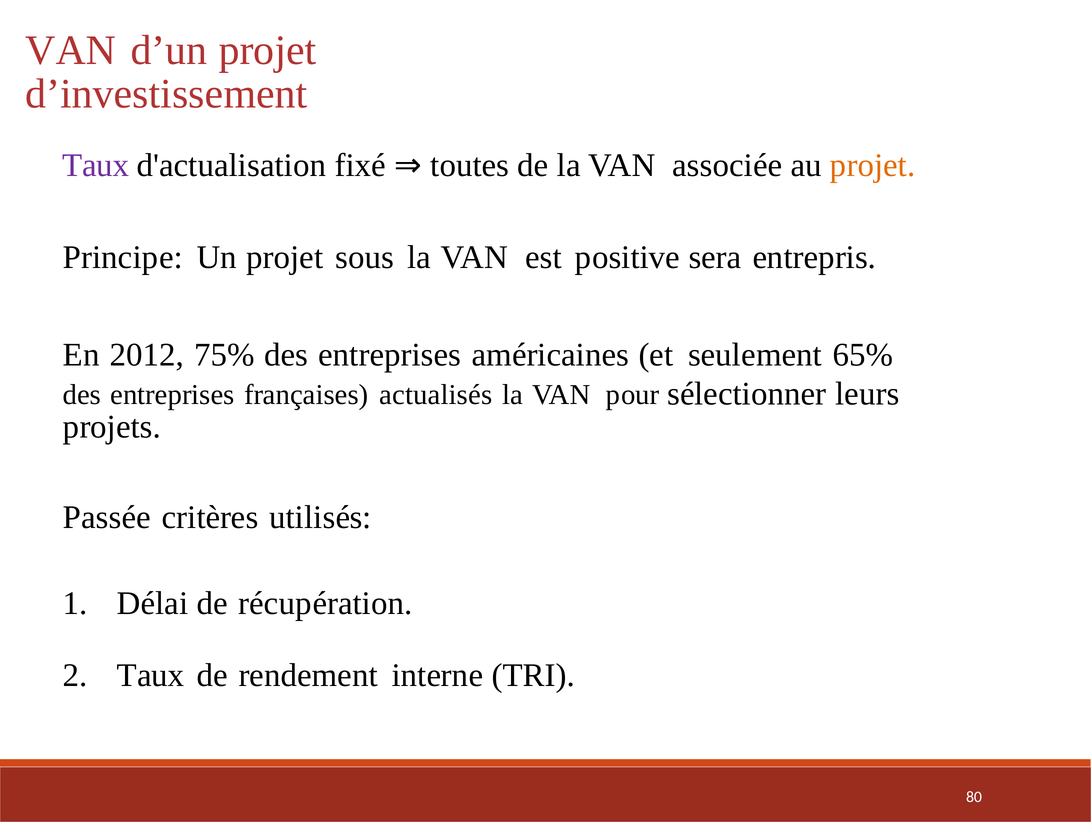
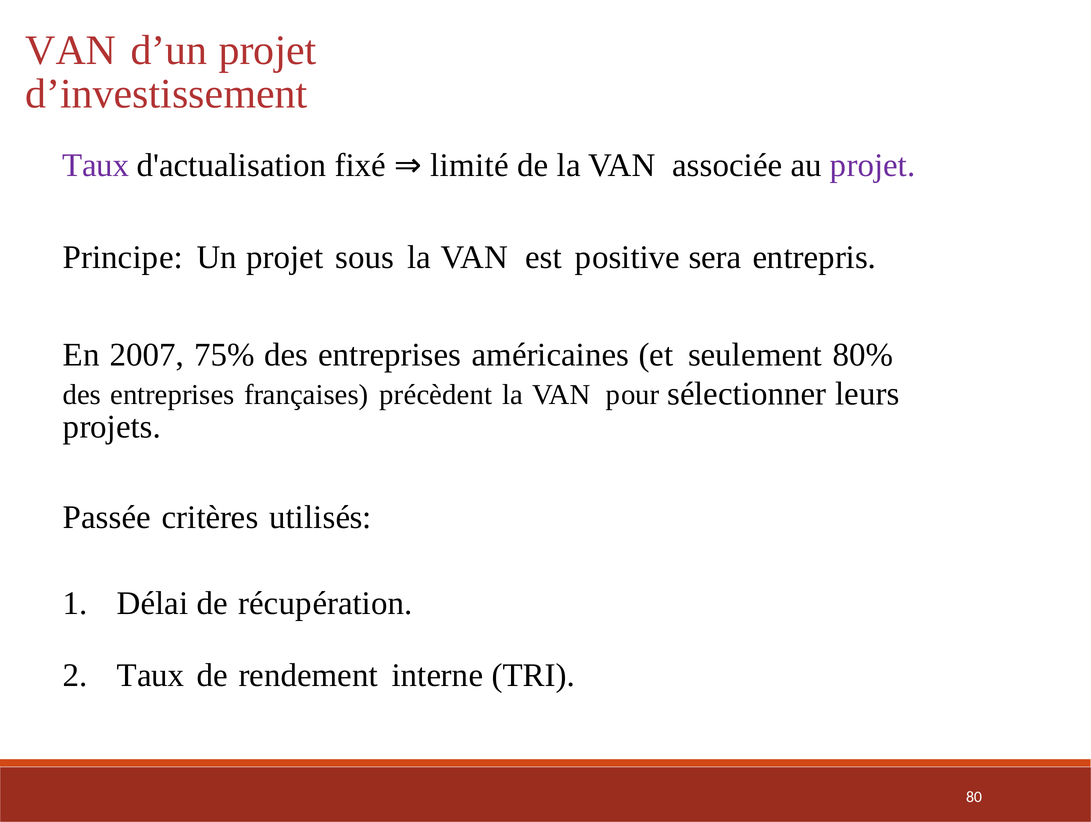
toutes: toutes -> limité
projet at (873, 165) colour: orange -> purple
2012: 2012 -> 2007
65%: 65% -> 80%
actualisés: actualisés -> précèdent
